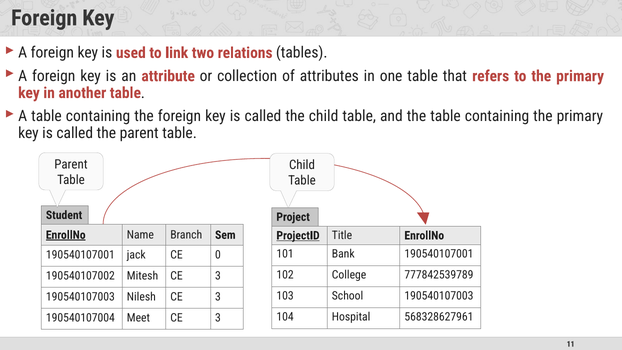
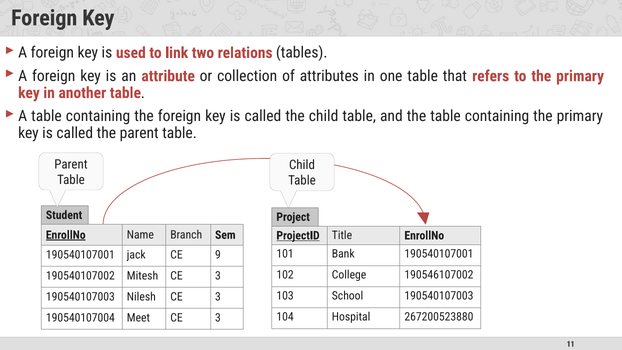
0: 0 -> 9
777842539789: 777842539789 -> 190546107002
568328627961: 568328627961 -> 267200523880
